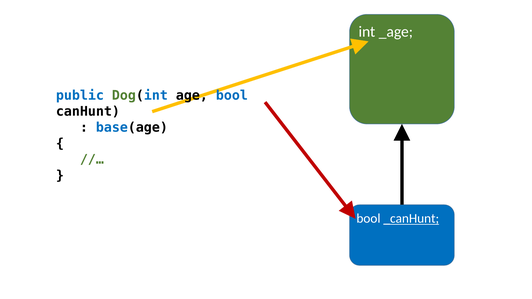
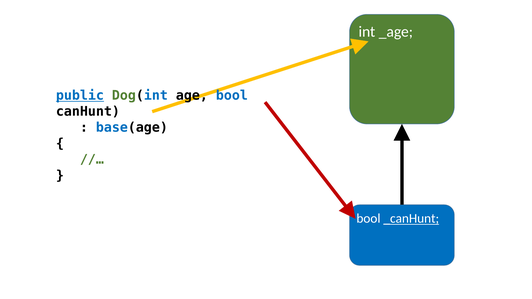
public underline: none -> present
